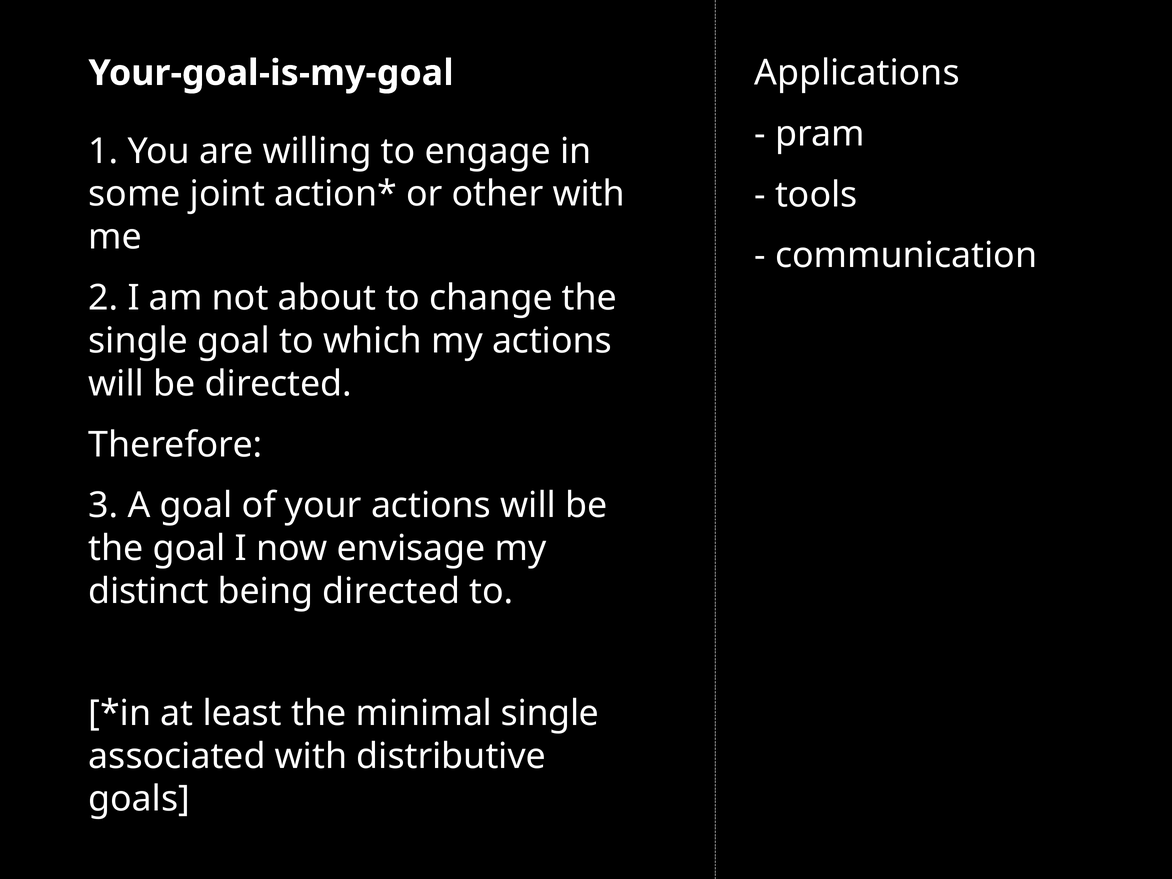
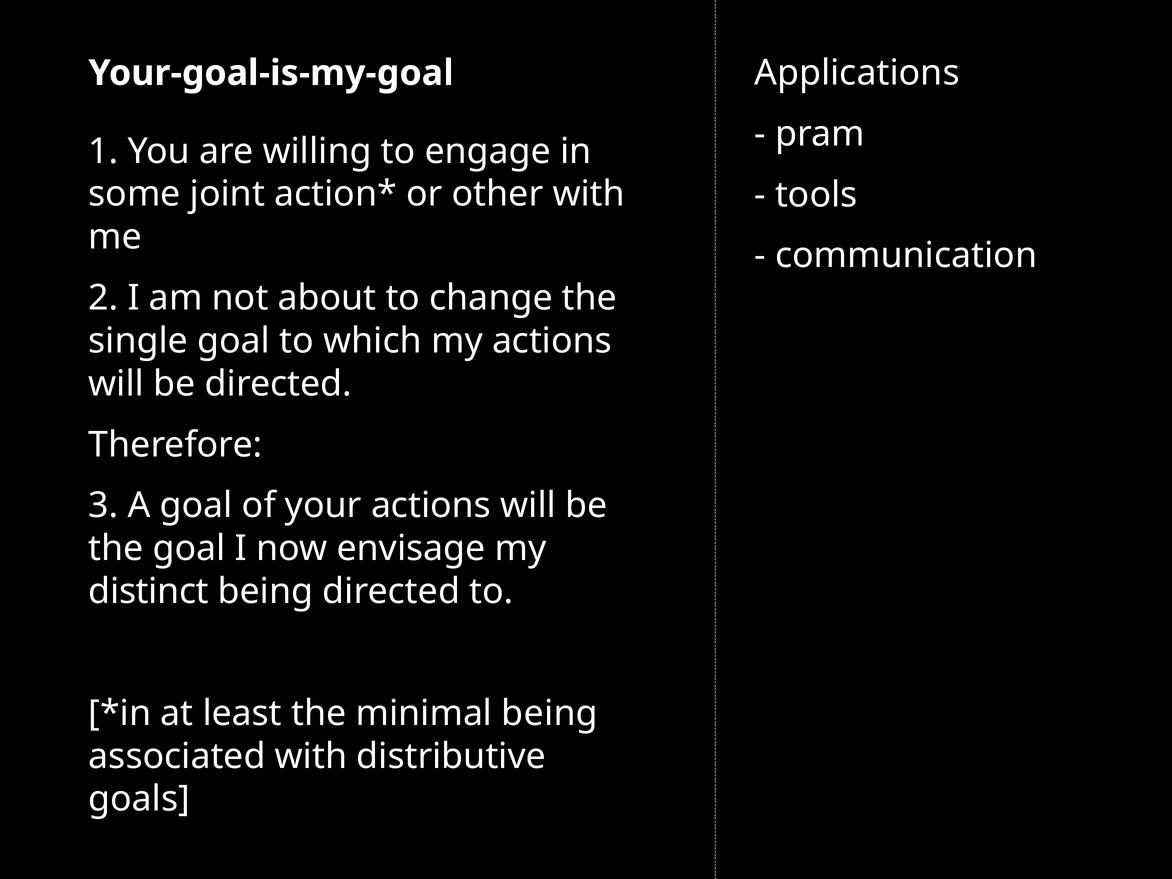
minimal single: single -> being
